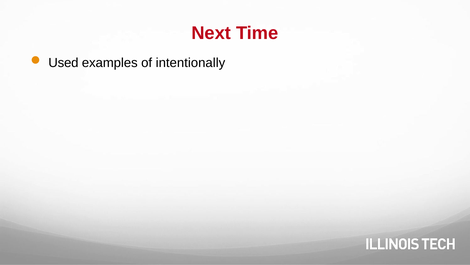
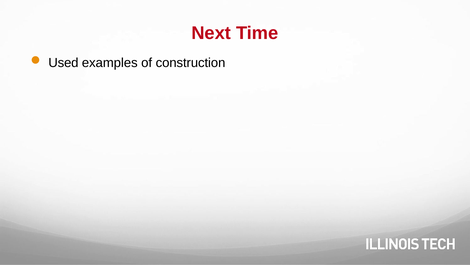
intentionally: intentionally -> construction
